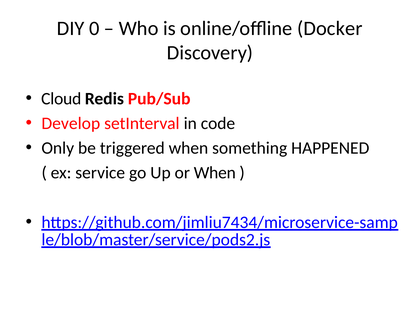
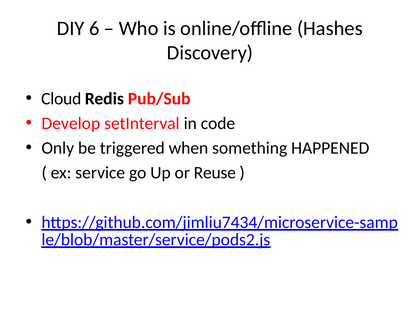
0: 0 -> 6
Docker: Docker -> Hashes
or When: When -> Reuse
